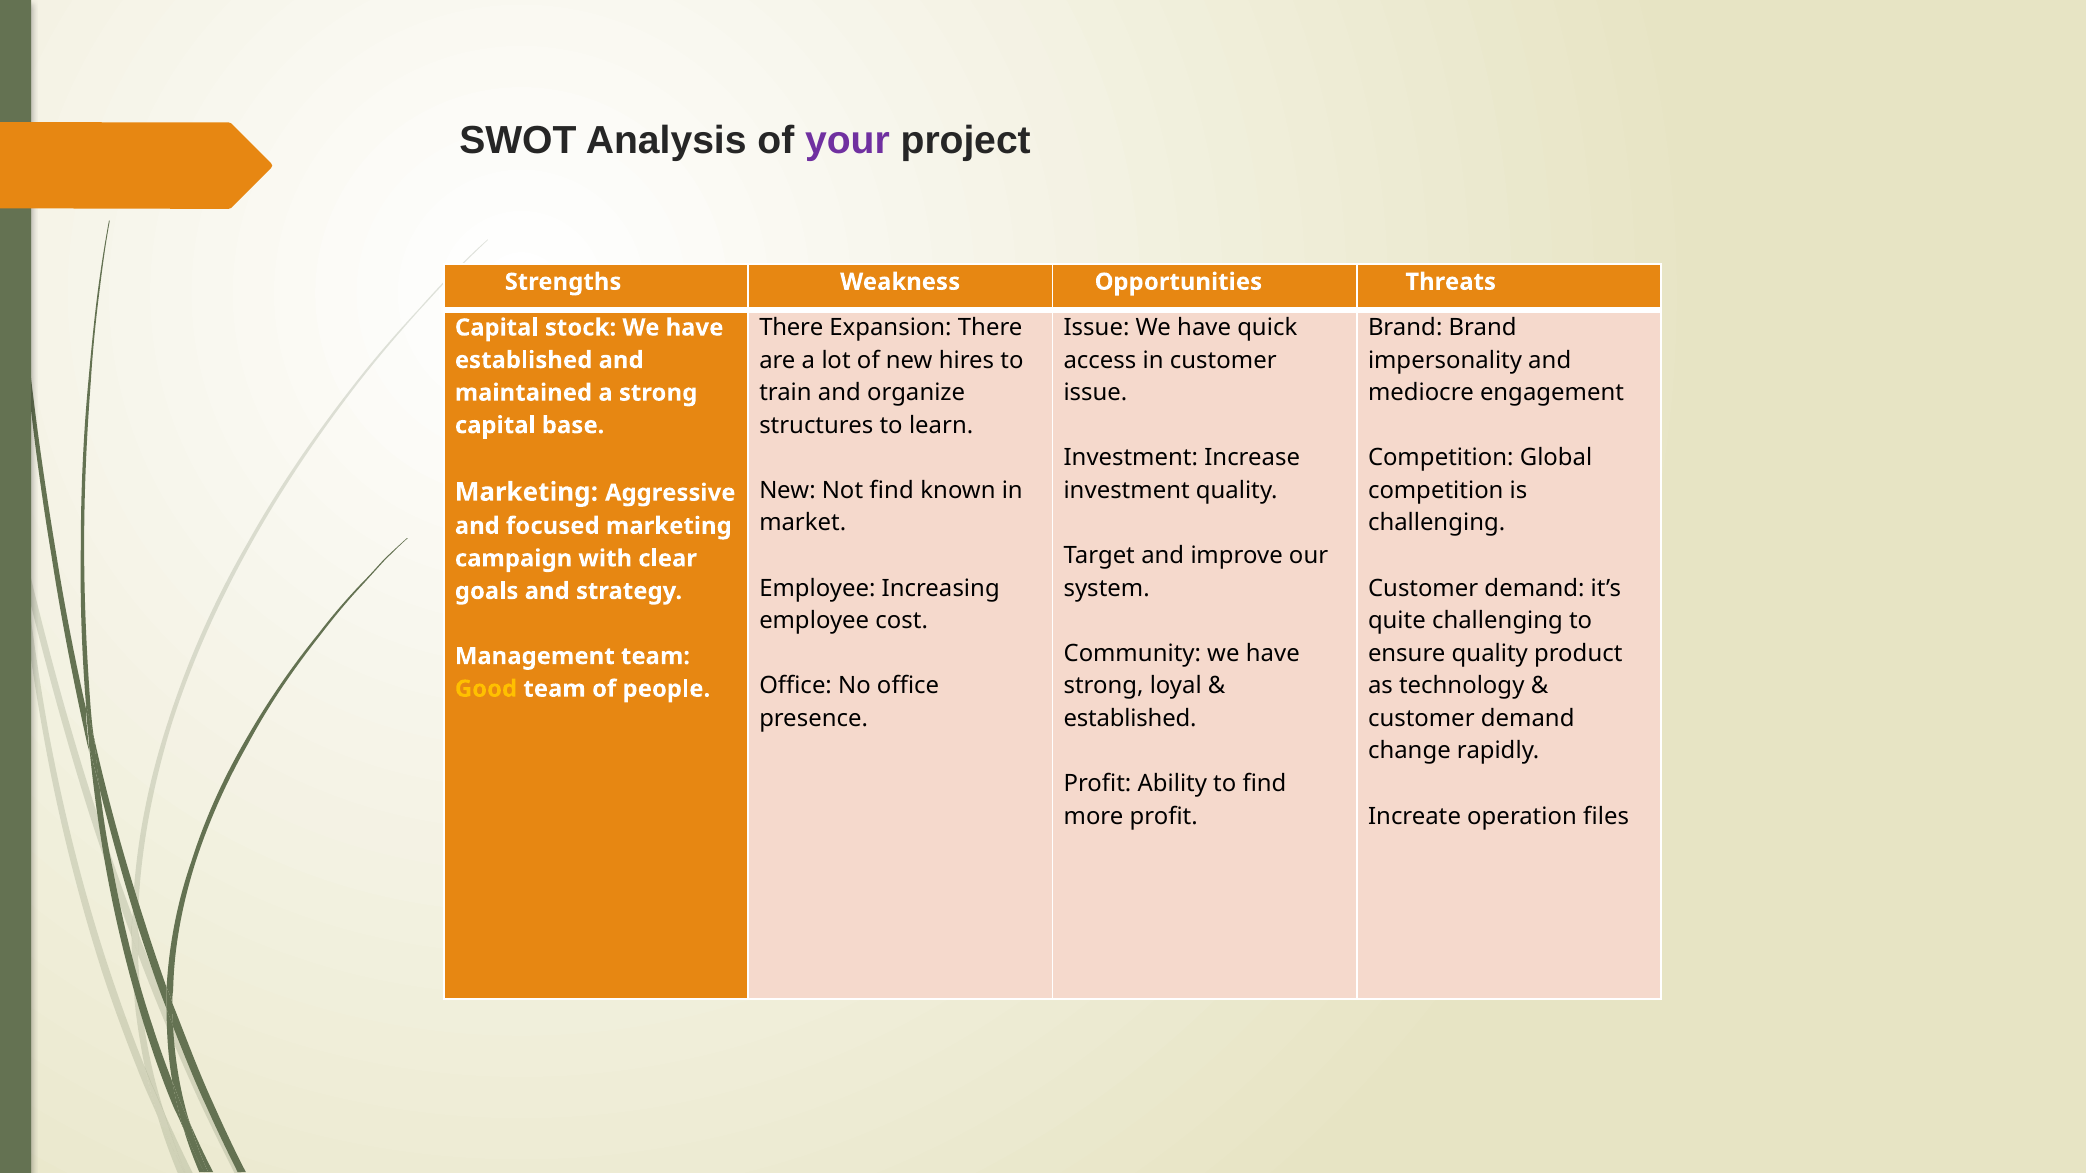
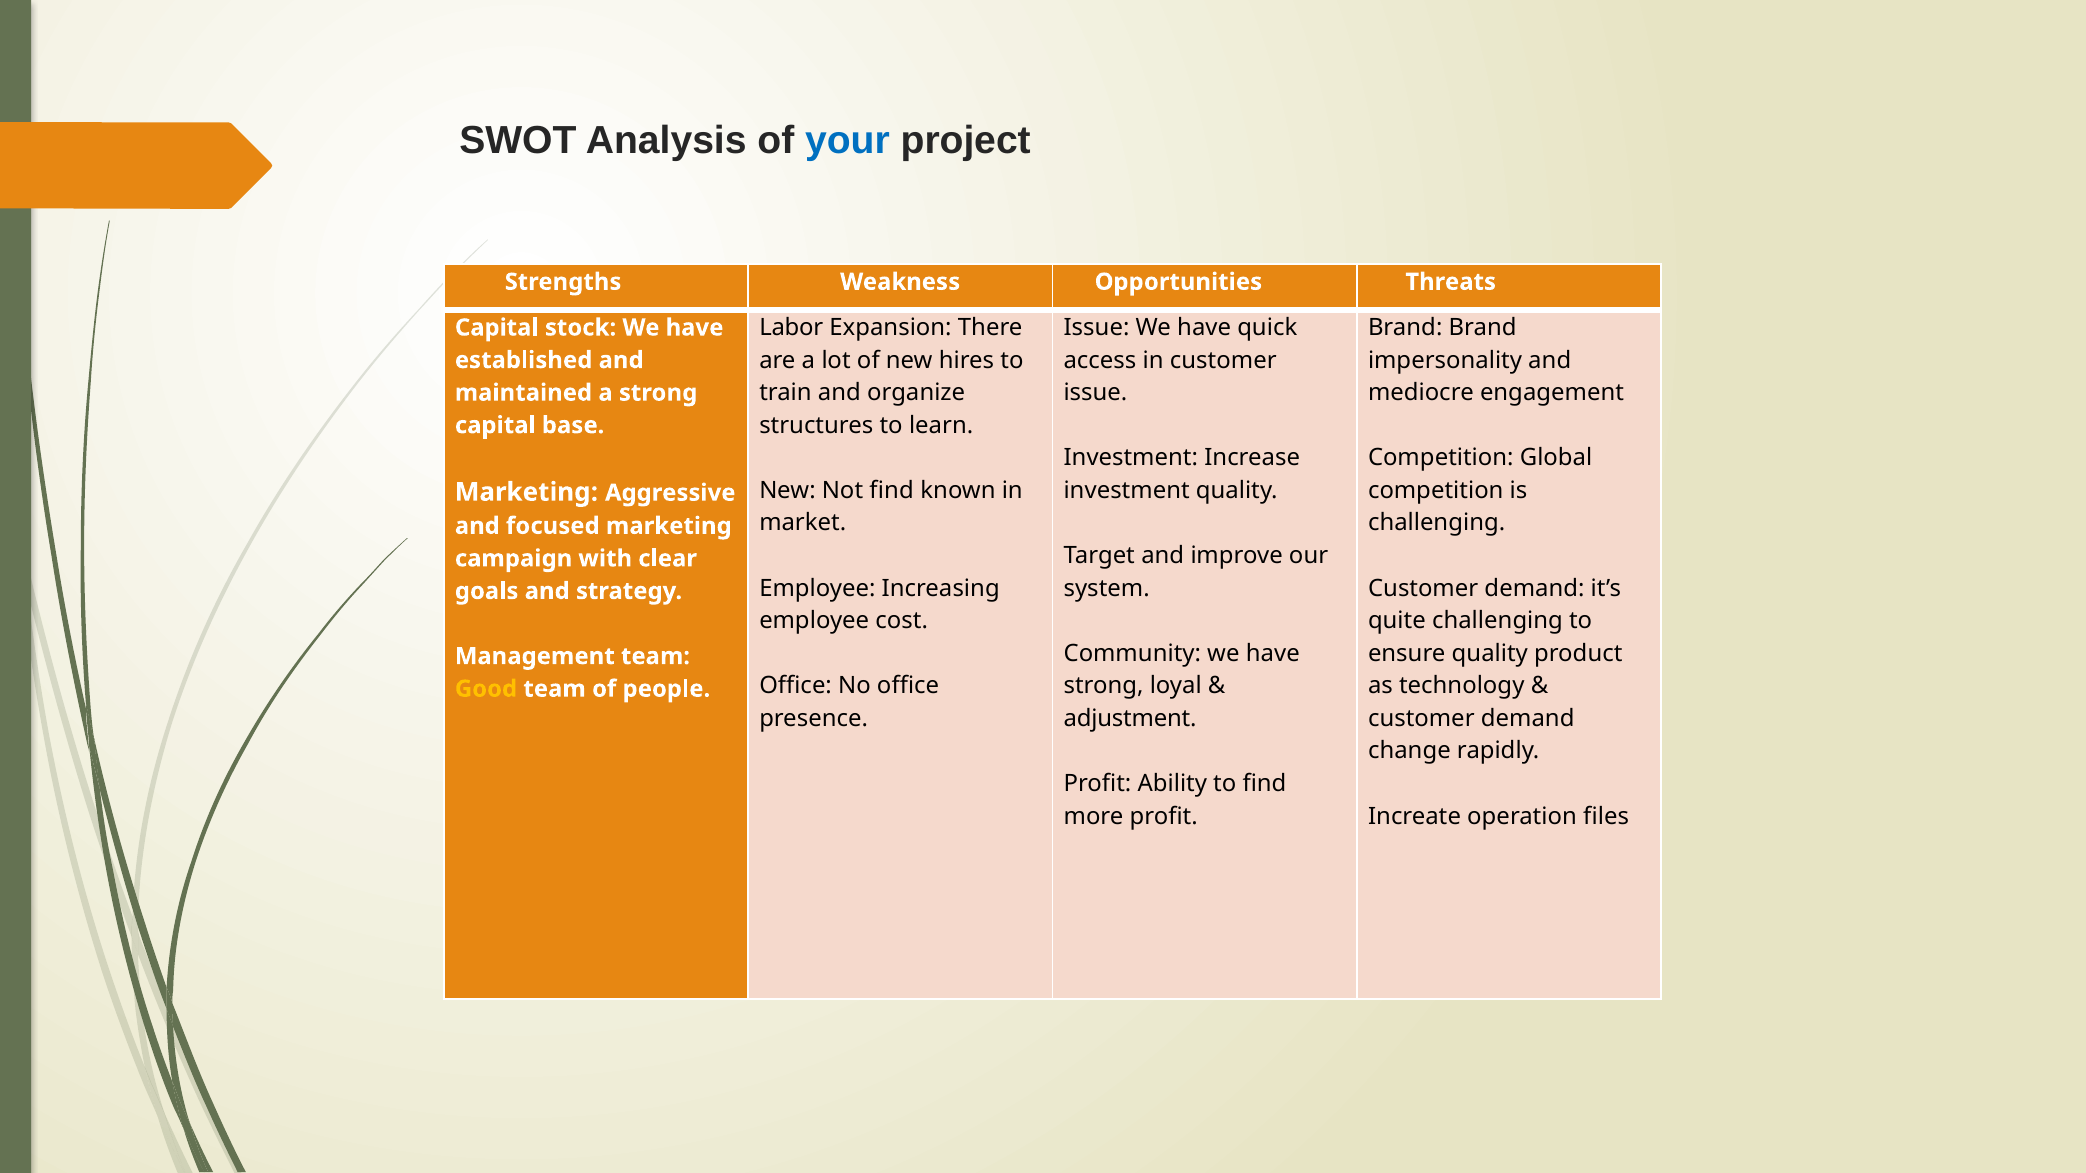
your colour: purple -> blue
There at (791, 328): There -> Labor
established at (1130, 719): established -> adjustment
